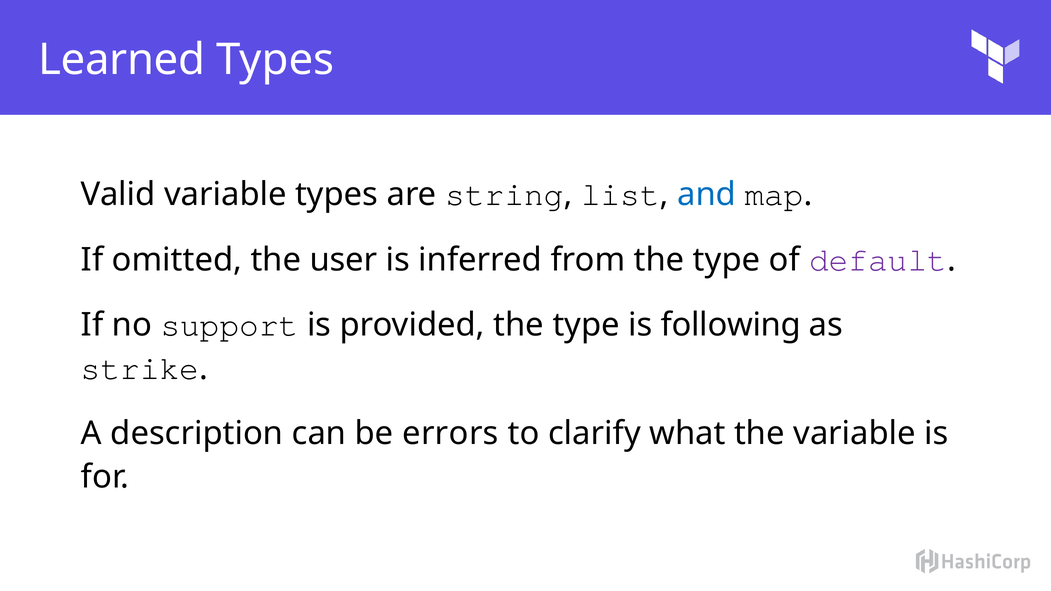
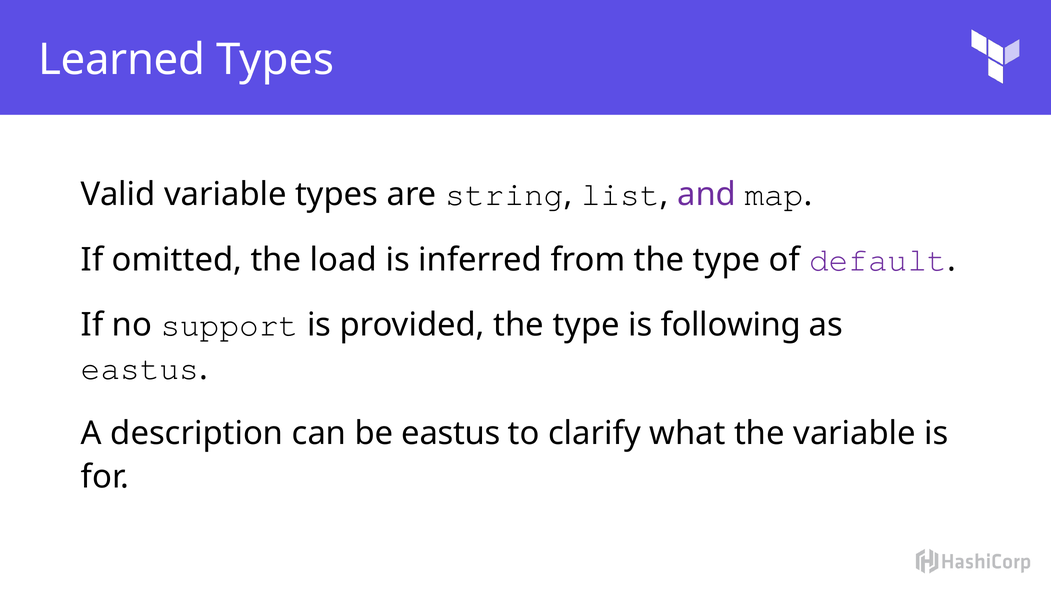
and colour: blue -> purple
user: user -> load
strike at (140, 368): strike -> eastus
be errors: errors -> eastus
